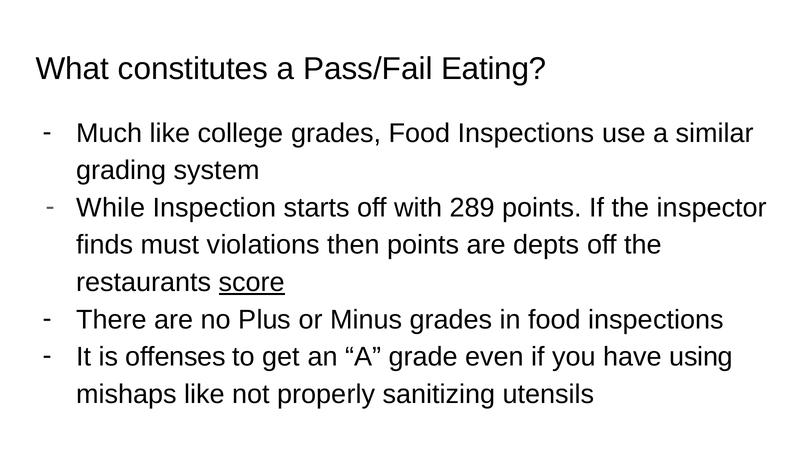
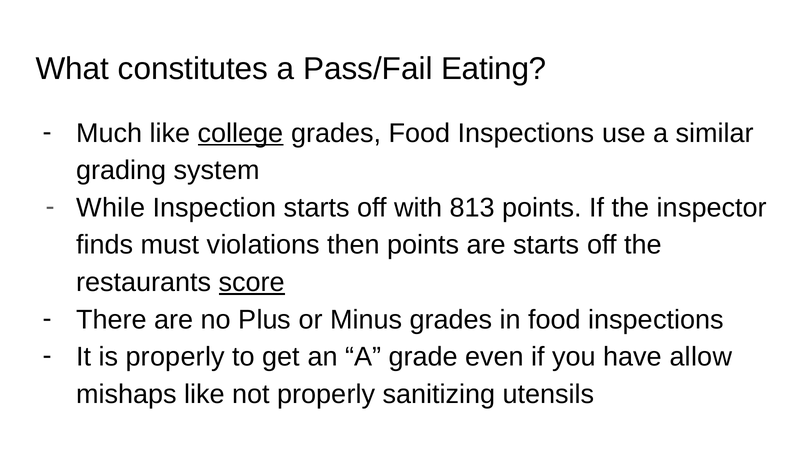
college underline: none -> present
289: 289 -> 813
are depts: depts -> starts
is offenses: offenses -> properly
using: using -> allow
